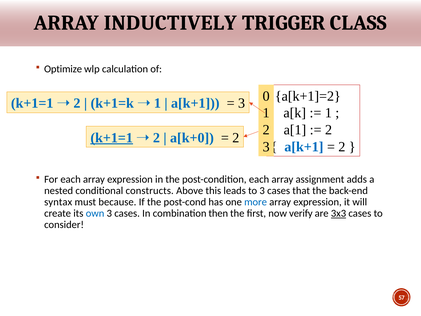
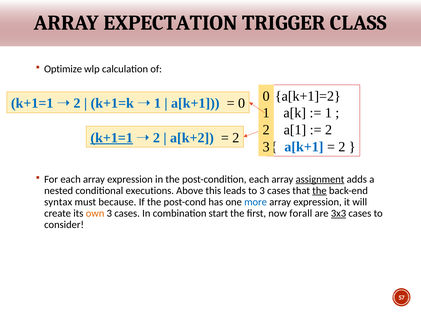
INDUCTIVELY: INDUCTIVELY -> EXPECTATION
3 at (242, 103): 3 -> 0
a[k+0: a[k+0 -> a[k+2
assignment underline: none -> present
constructs: constructs -> executions
the at (319, 190) underline: none -> present
own colour: blue -> orange
then: then -> start
verify: verify -> forall
